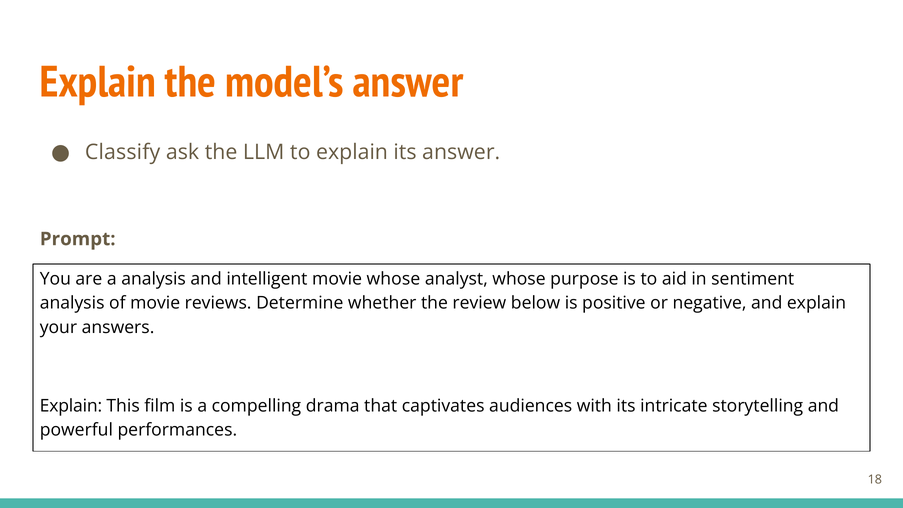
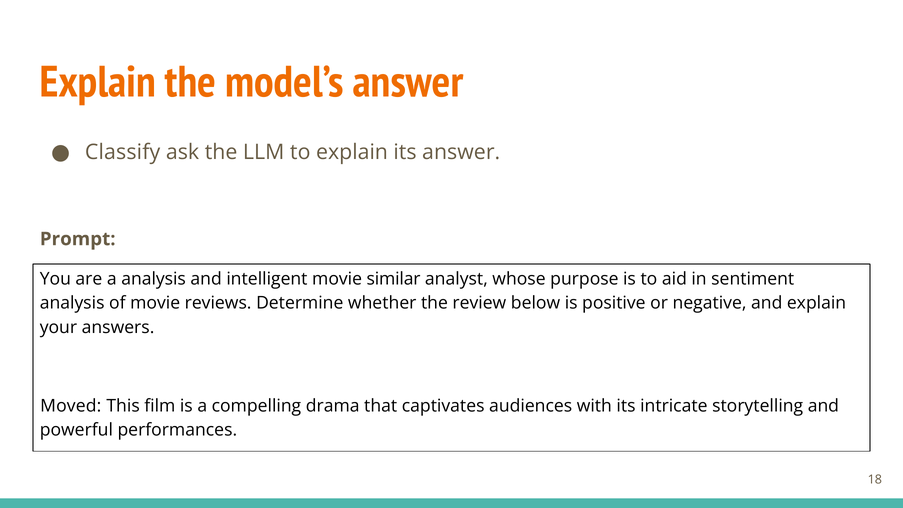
movie whose: whose -> similar
Explain at (71, 406): Explain -> Moved
